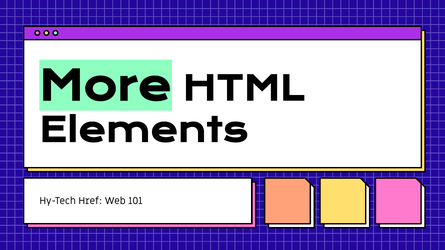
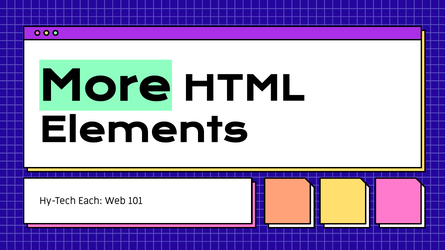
Href: Href -> Each
